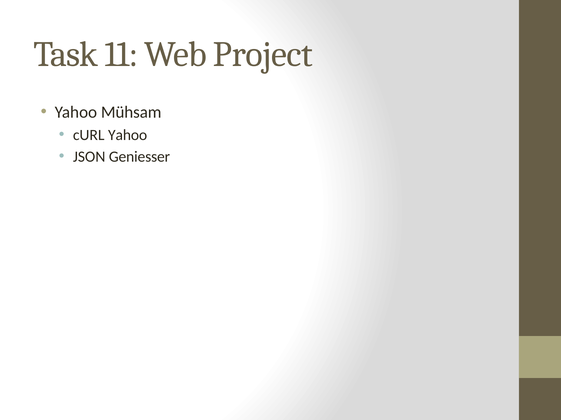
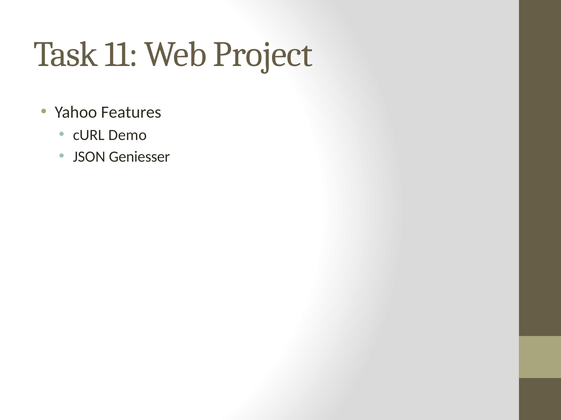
Mühsam: Mühsam -> Features
cURL Yahoo: Yahoo -> Demo
